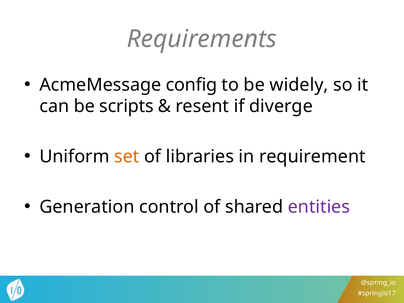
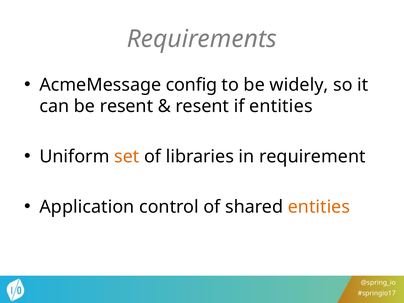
be scripts: scripts -> resent
if diverge: diverge -> entities
Generation: Generation -> Application
entities at (319, 207) colour: purple -> orange
